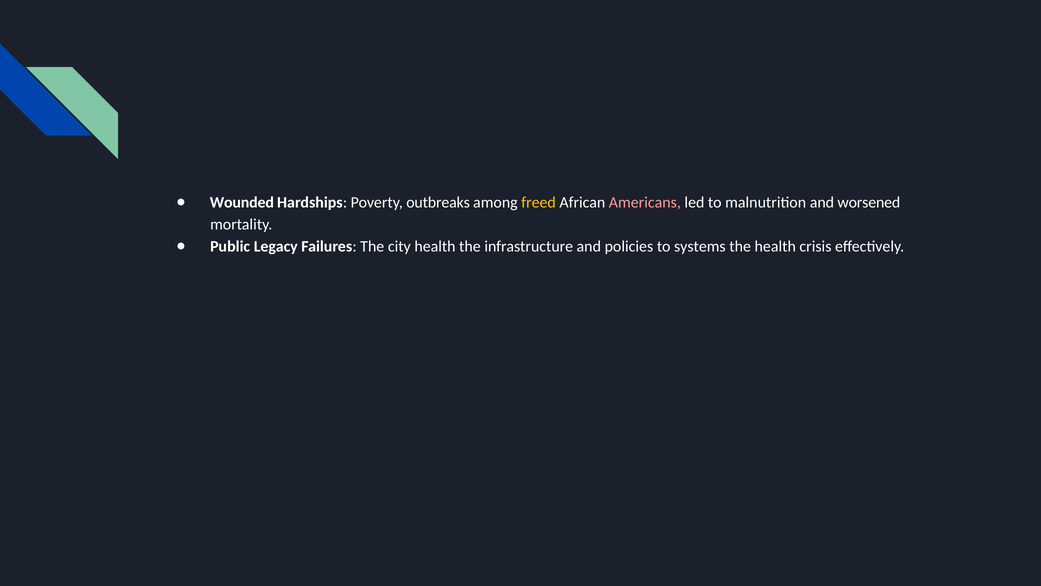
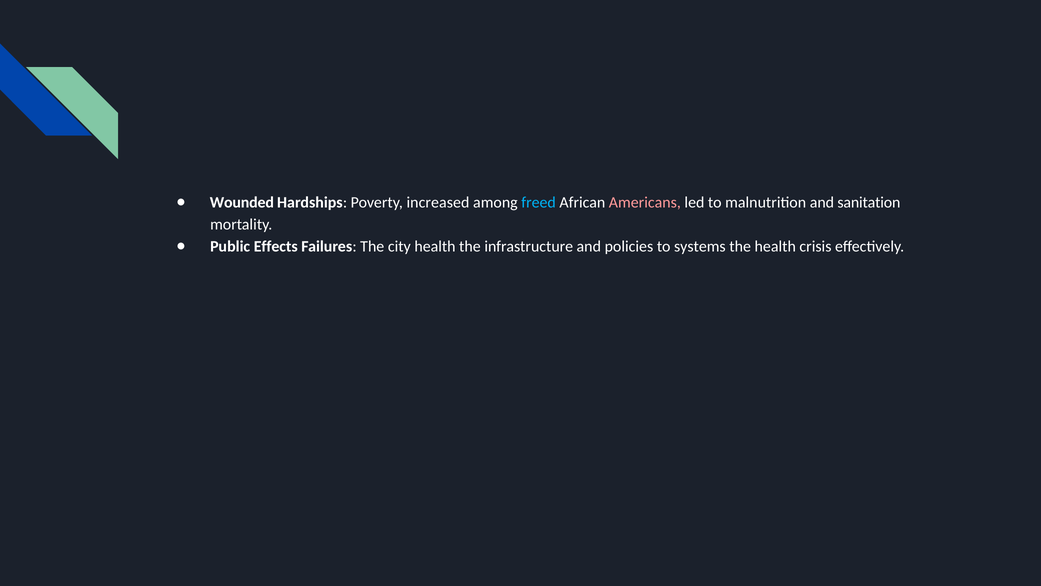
outbreaks: outbreaks -> increased
freed colour: yellow -> light blue
worsened: worsened -> sanitation
Legacy: Legacy -> Effects
